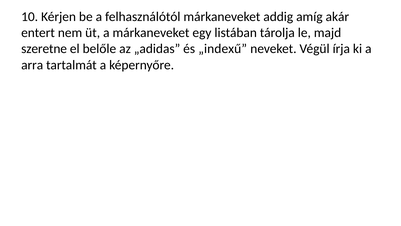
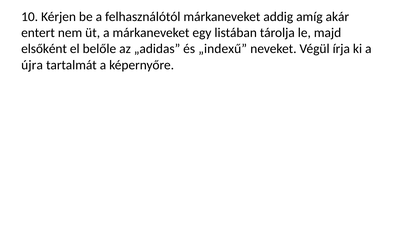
szeretne: szeretne -> elsőként
arra: arra -> újra
